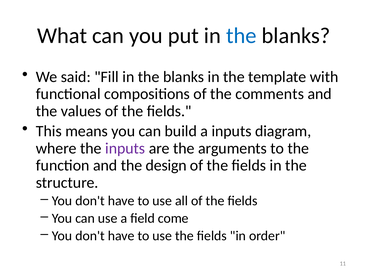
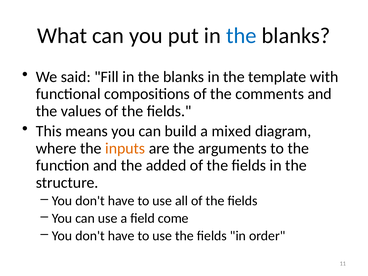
a inputs: inputs -> mixed
inputs at (125, 148) colour: purple -> orange
design: design -> added
